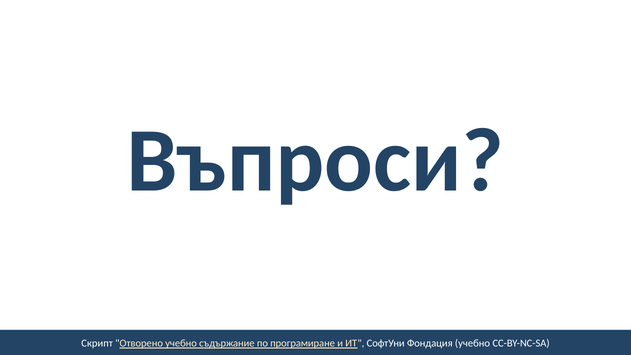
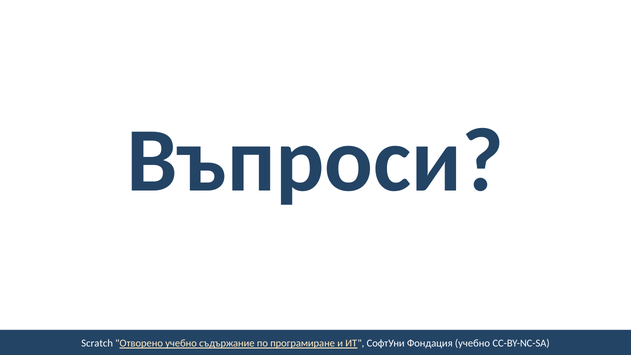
Скрипт: Скрипт -> Scratch
